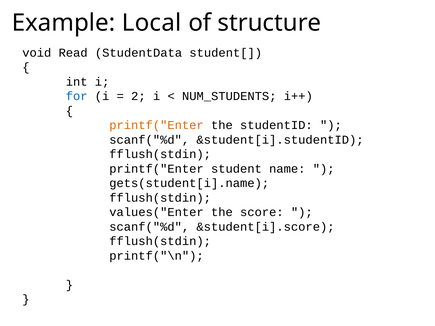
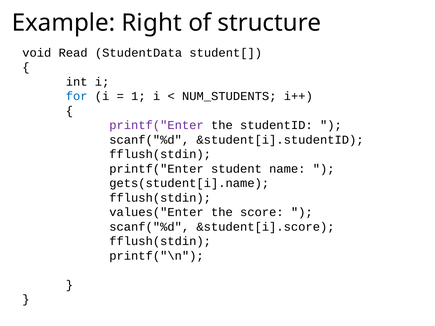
Local: Local -> Right
2: 2 -> 1
printf("Enter at (157, 125) colour: orange -> purple
